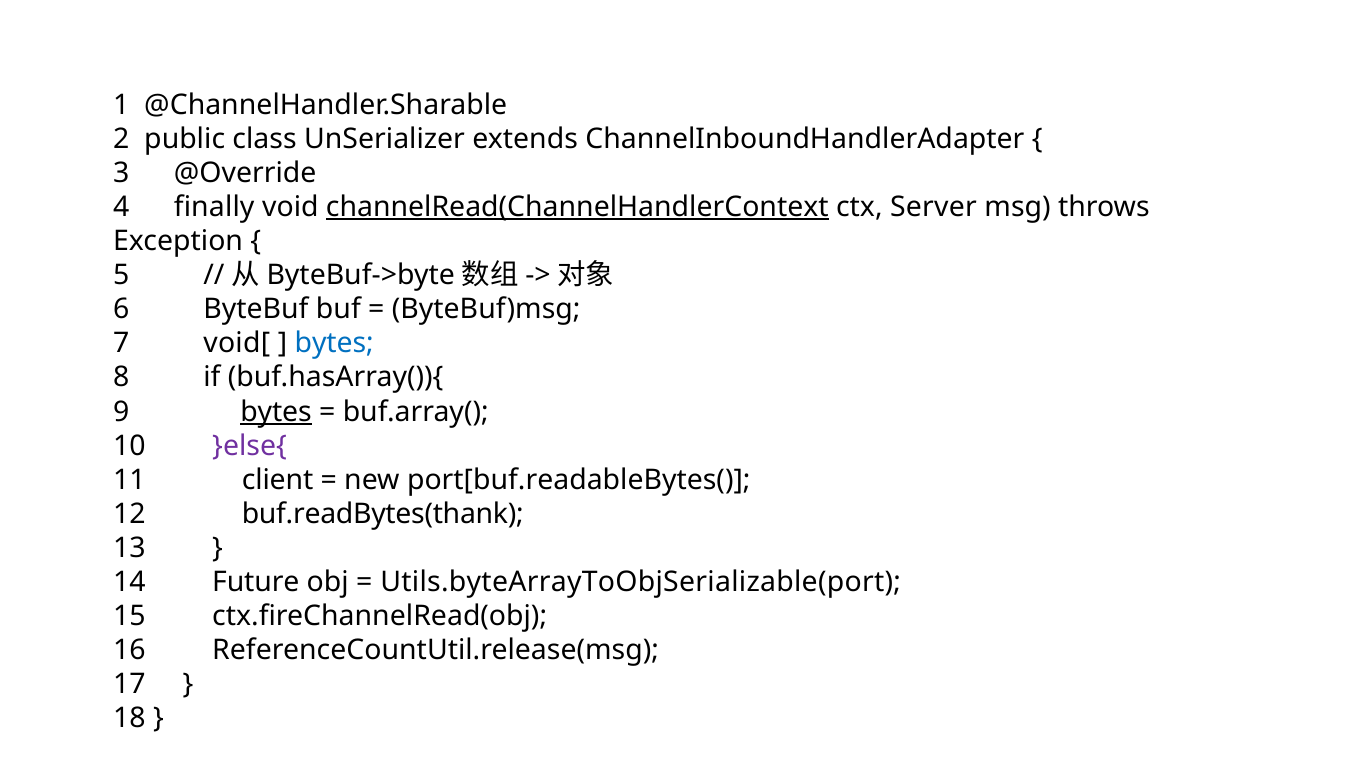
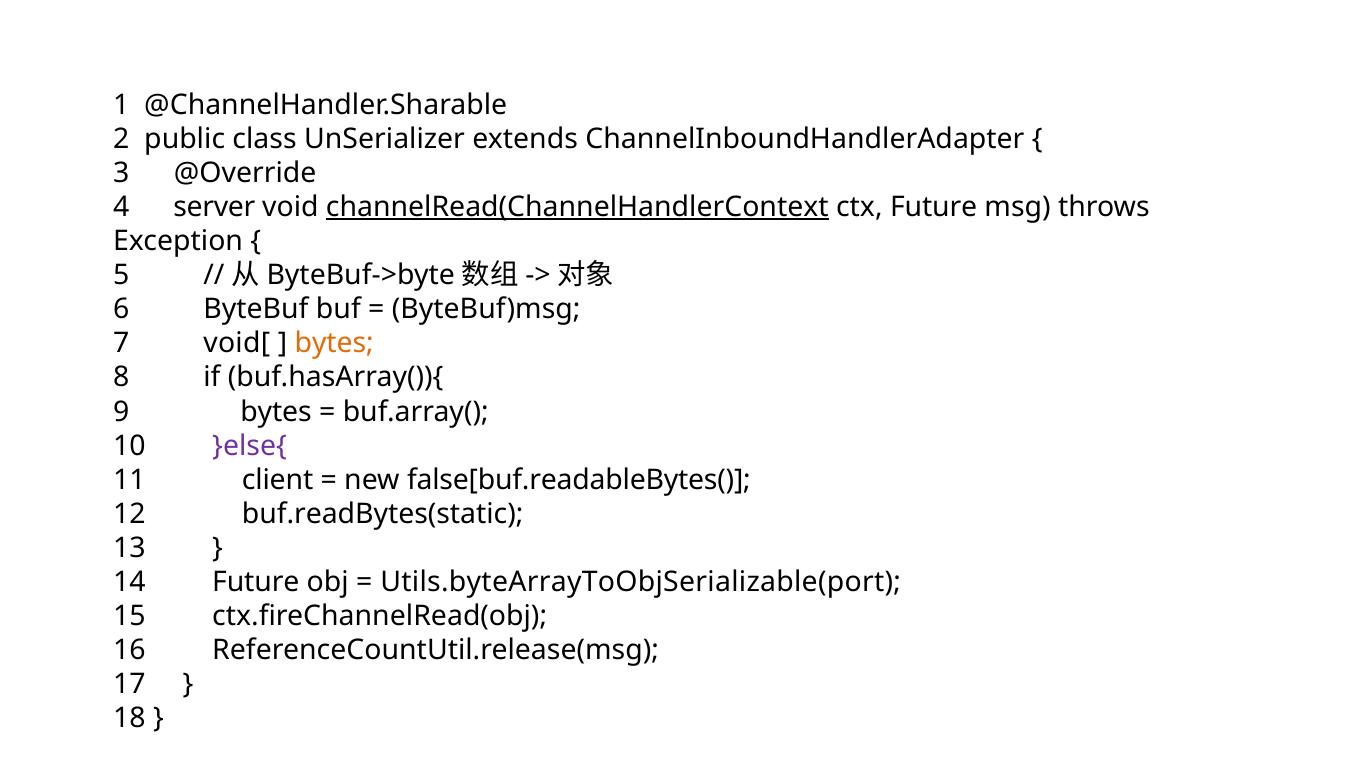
finally: finally -> server
ctx Server: Server -> Future
bytes at (334, 343) colour: blue -> orange
bytes at (276, 411) underline: present -> none
port[buf.readableBytes(: port[buf.readableBytes( -> false[buf.readableBytes(
buf.readBytes(thank: buf.readBytes(thank -> buf.readBytes(static
